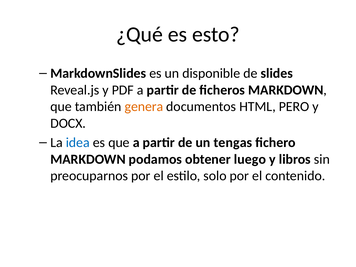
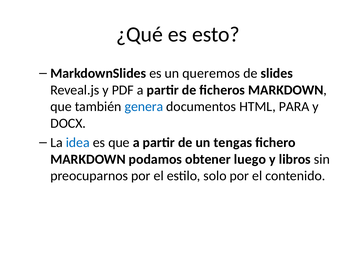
disponible: disponible -> queremos
genera colour: orange -> blue
PERO: PERO -> PARA
